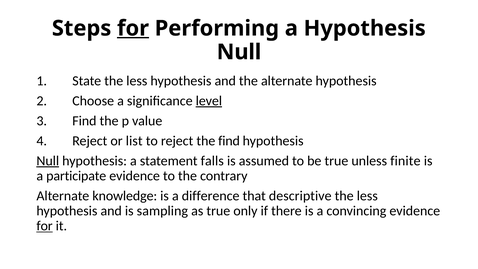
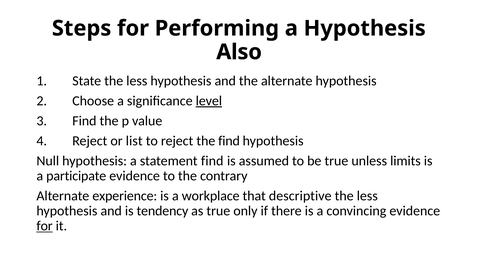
for at (133, 28) underline: present -> none
Null at (239, 52): Null -> Also
Null at (48, 161) underline: present -> none
statement falls: falls -> find
finite: finite -> limits
knowledge: knowledge -> experience
difference: difference -> workplace
sampling: sampling -> tendency
